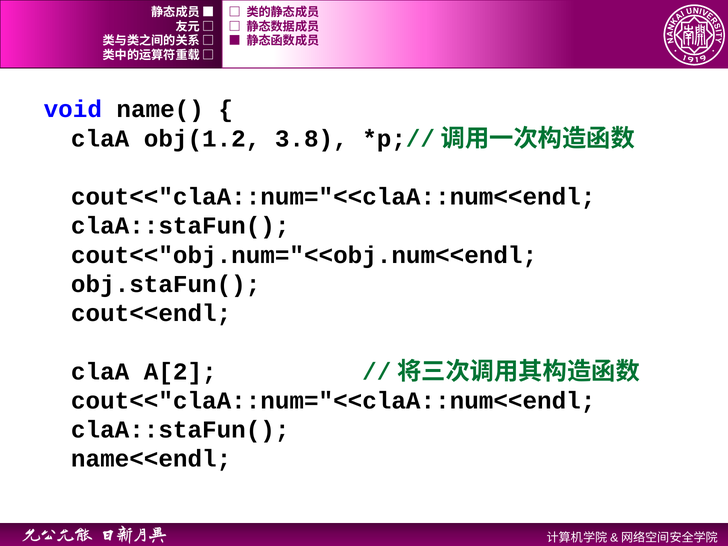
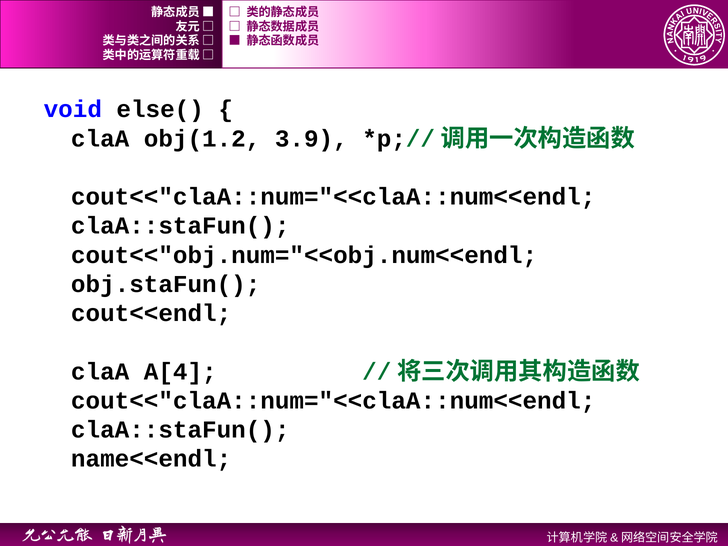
name(: name( -> else(
3.8: 3.8 -> 3.9
A[2: A[2 -> A[4
